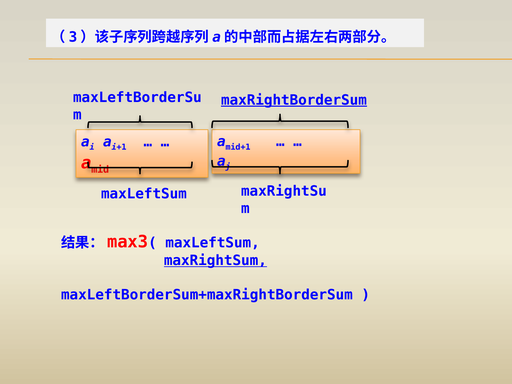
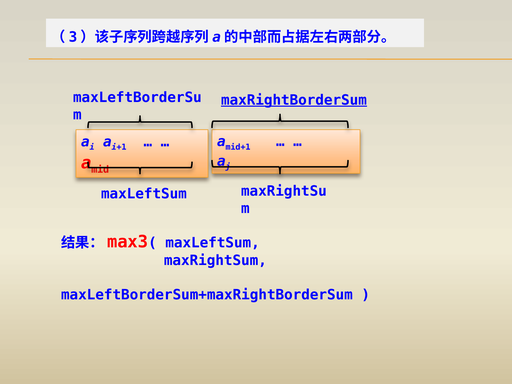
maxRightSum underline: present -> none
